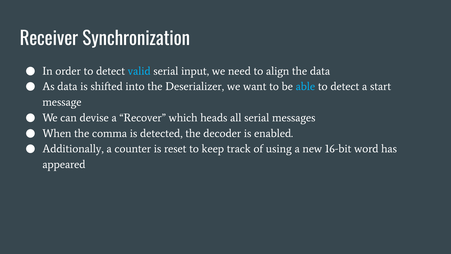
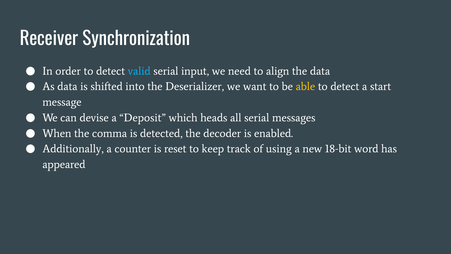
able colour: light blue -> yellow
Recover: Recover -> Deposit
16-bit: 16-bit -> 18-bit
